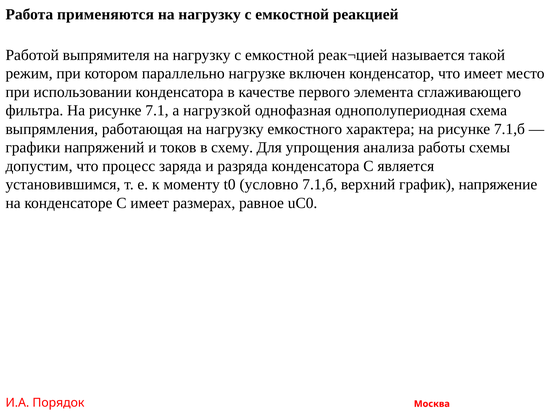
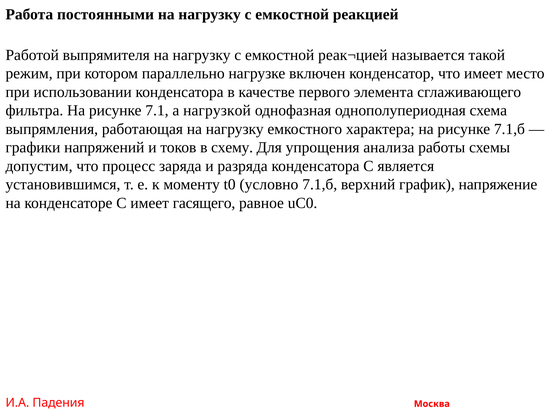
применяются: применяются -> постоянными
размерах: размерах -> гасящего
Порядок: Порядок -> Падения
